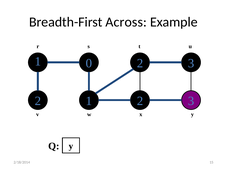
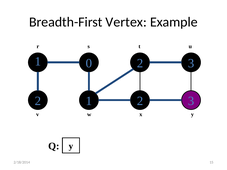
Across: Across -> Vertex
